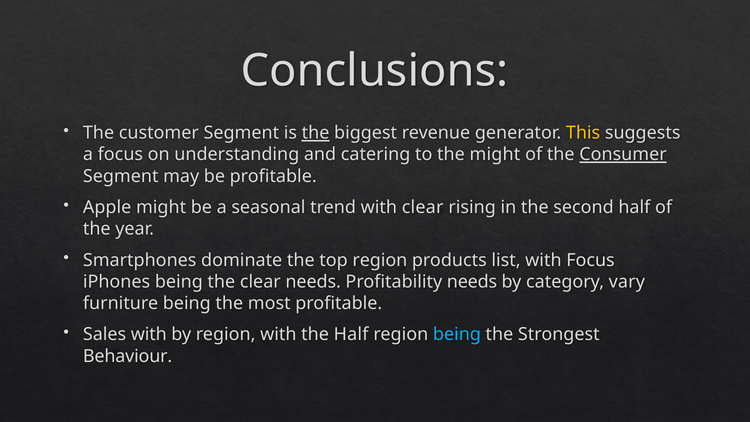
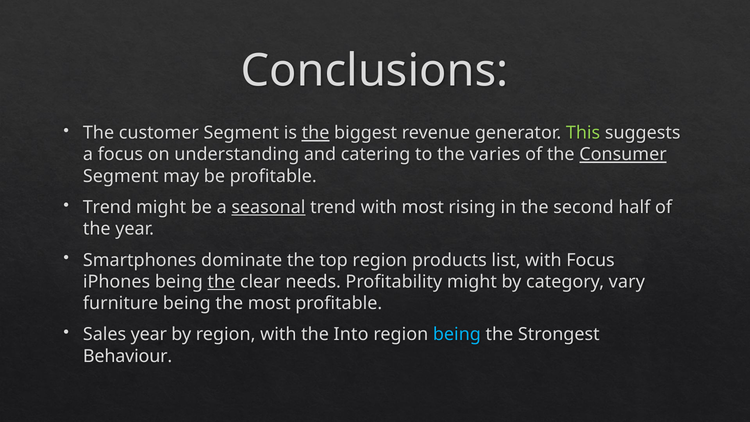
This colour: yellow -> light green
the might: might -> varies
Apple at (107, 207): Apple -> Trend
seasonal underline: none -> present
with clear: clear -> most
the at (221, 282) underline: none -> present
Profitability needs: needs -> might
Sales with: with -> year
the Half: Half -> Into
